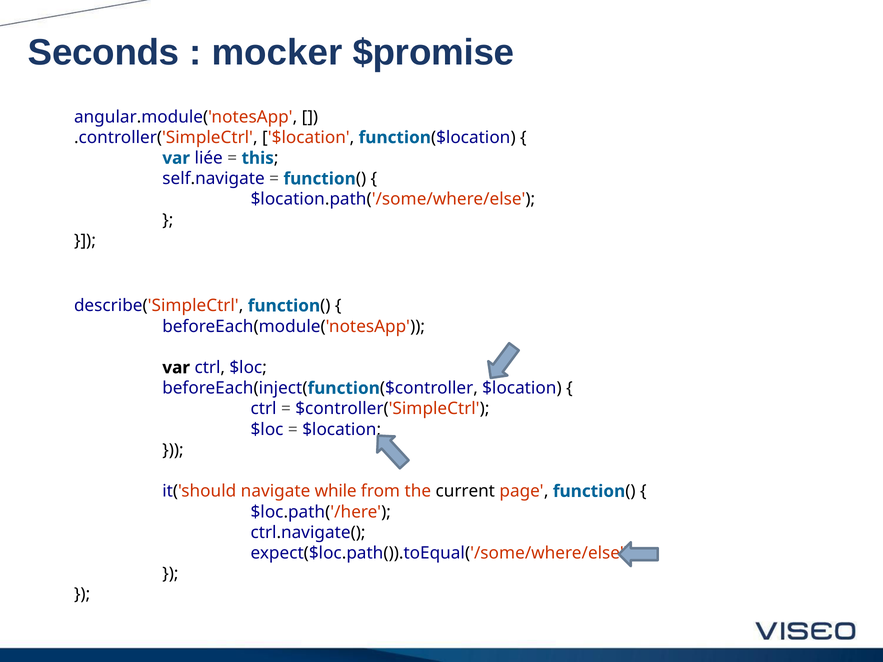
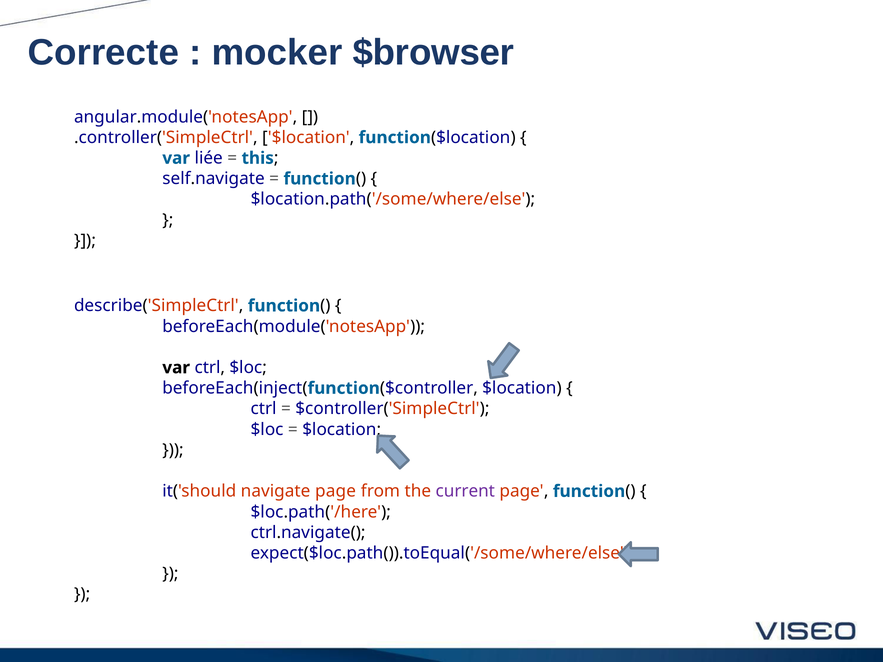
Seconds: Seconds -> Correcte
$promise: $promise -> $browser
navigate while: while -> page
current colour: black -> purple
